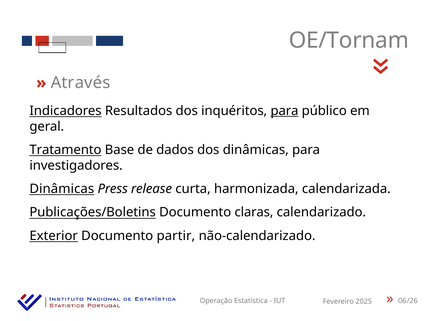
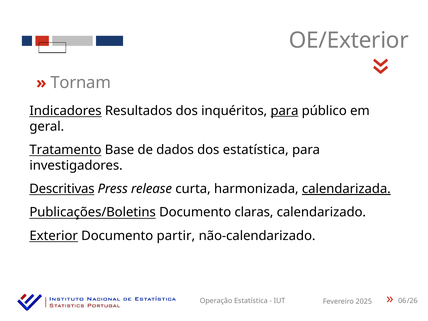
OE/Tornam: OE/Tornam -> OE/Exterior
Através: Através -> Tornam
dos dinâmicas: dinâmicas -> estatística
Dinâmicas at (62, 189): Dinâmicas -> Descritivas
calendarizada underline: none -> present
